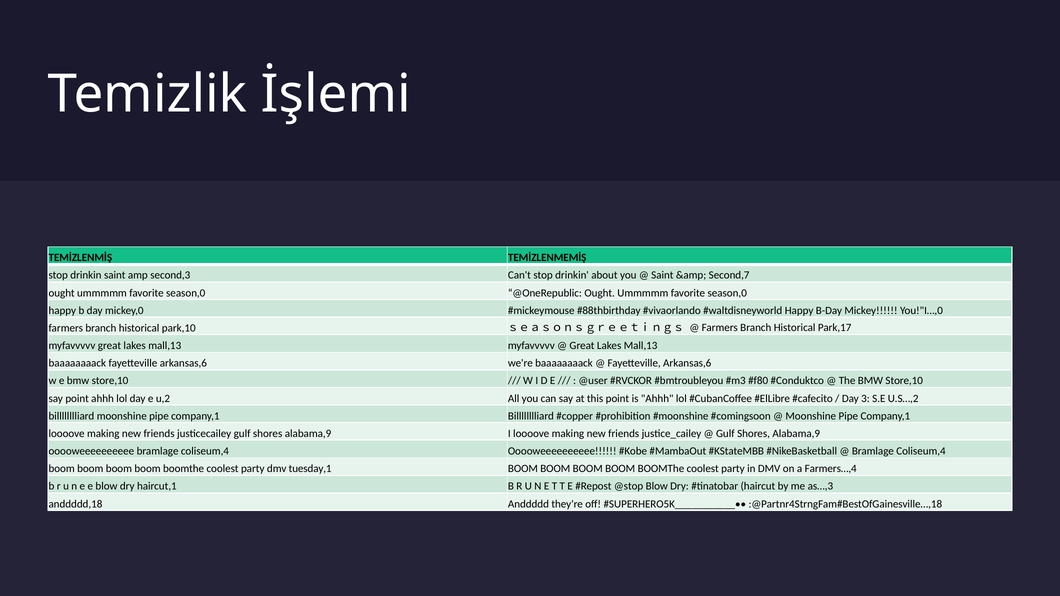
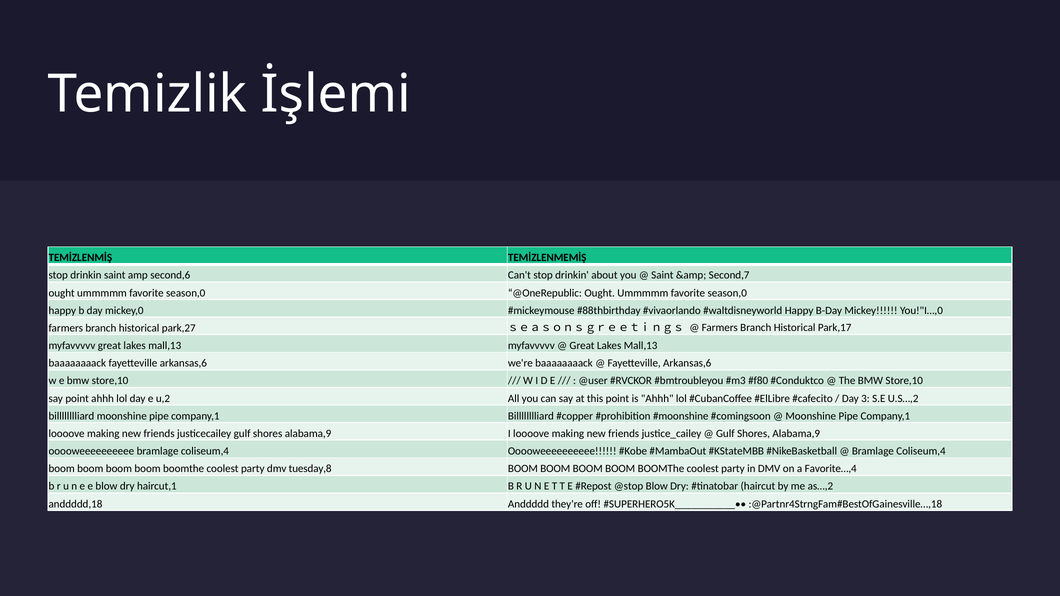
second,3: second,3 -> second,6
park,10: park,10 -> park,27
tuesday,1: tuesday,1 -> tuesday,8
Farmers…,4: Farmers…,4 -> Favorite…,4
as…,3: as…,3 -> as…,2
